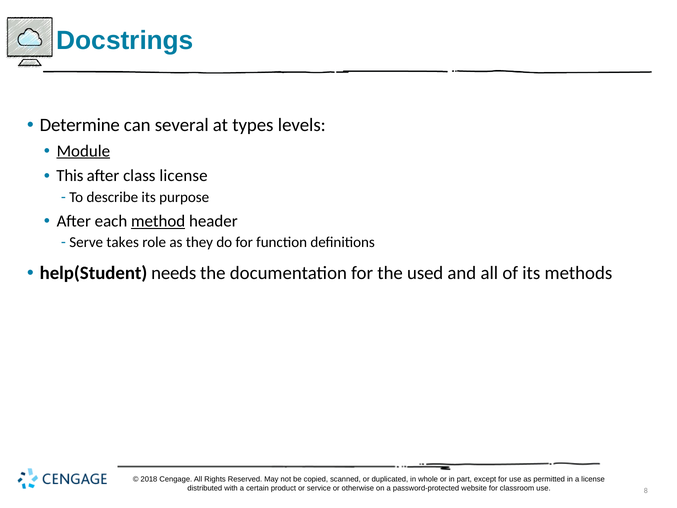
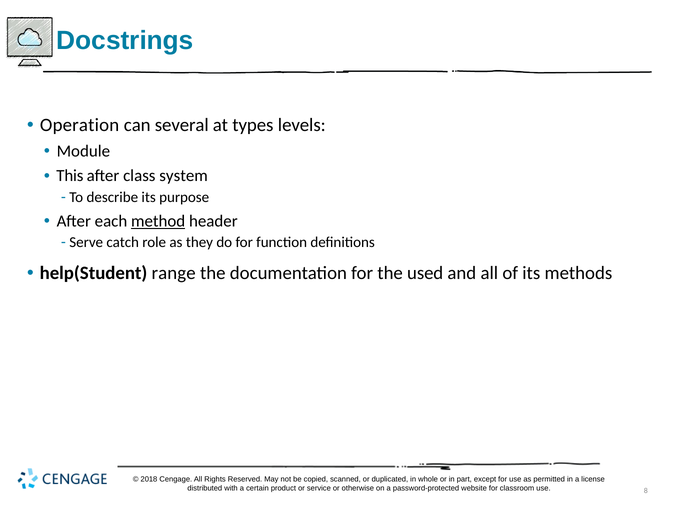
Determine: Determine -> Operation
Module underline: present -> none
class license: license -> system
takes: takes -> catch
needs: needs -> range
